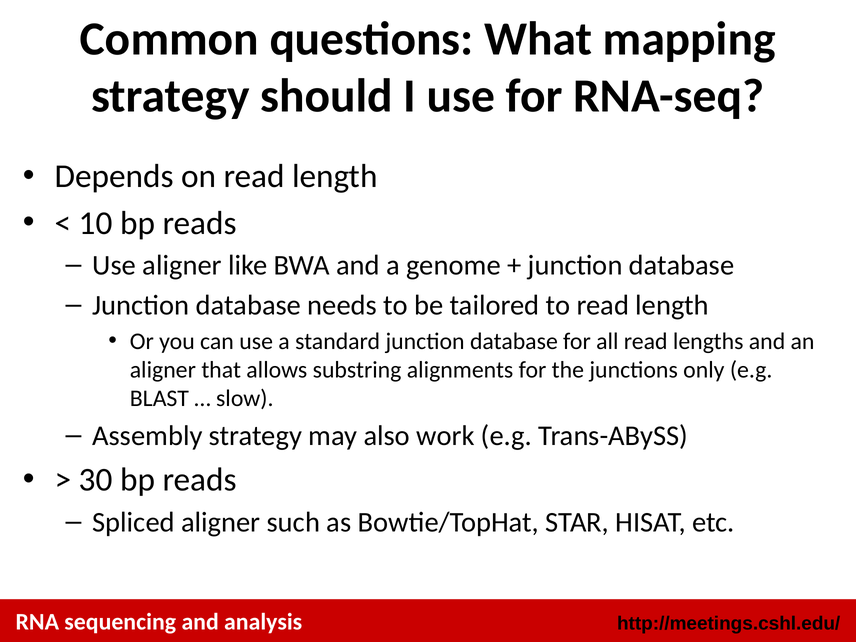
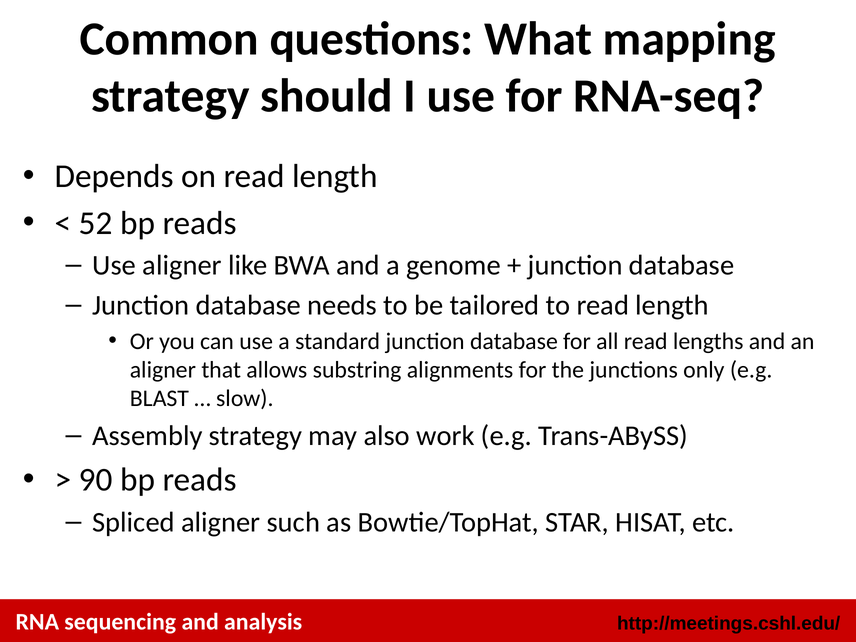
10: 10 -> 52
30: 30 -> 90
